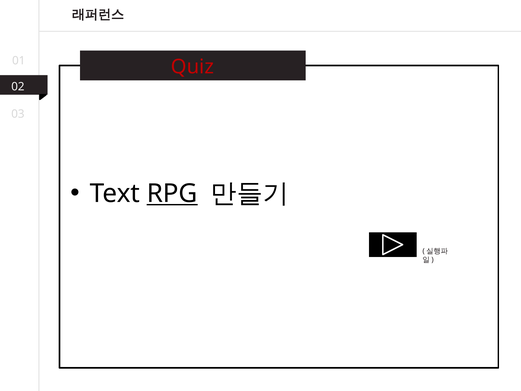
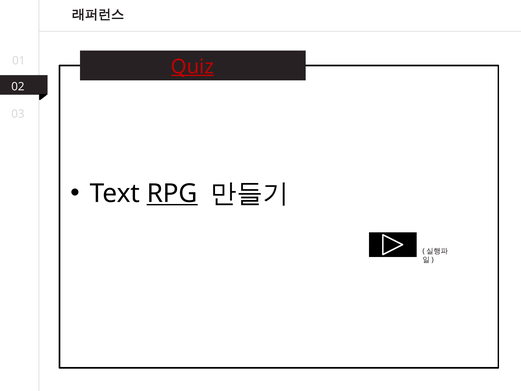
Quiz underline: none -> present
